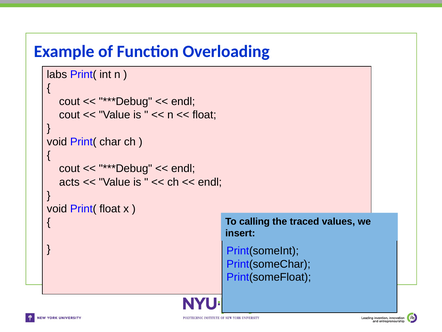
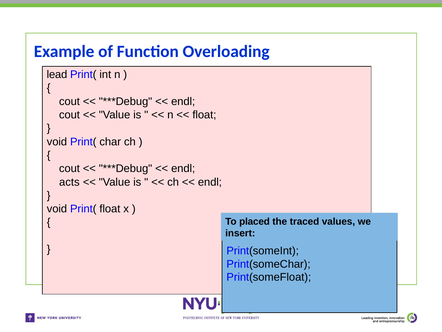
labs: labs -> lead
calling: calling -> placed
